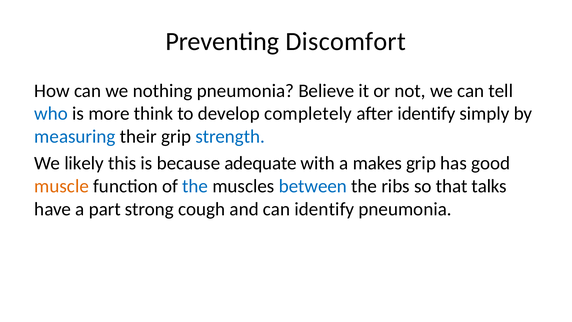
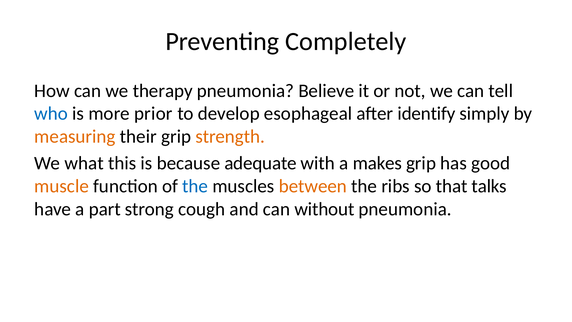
Discomfort: Discomfort -> Completely
nothing: nothing -> therapy
think: think -> prior
completely: completely -> esophageal
measuring colour: blue -> orange
strength colour: blue -> orange
likely: likely -> what
between colour: blue -> orange
can identify: identify -> without
